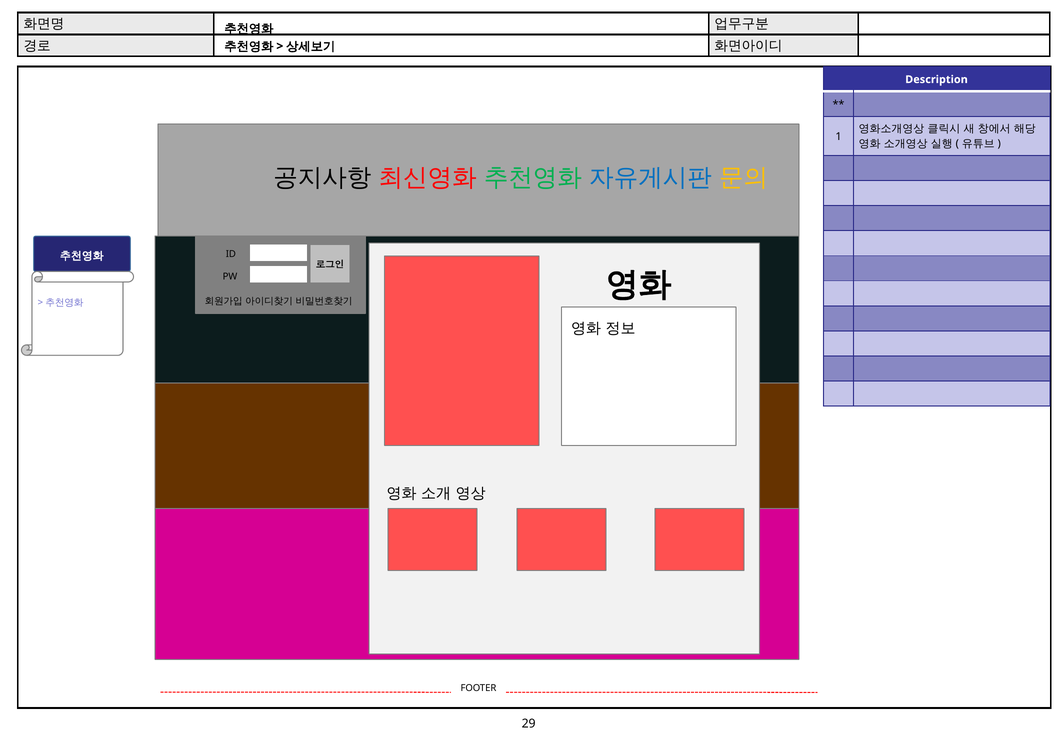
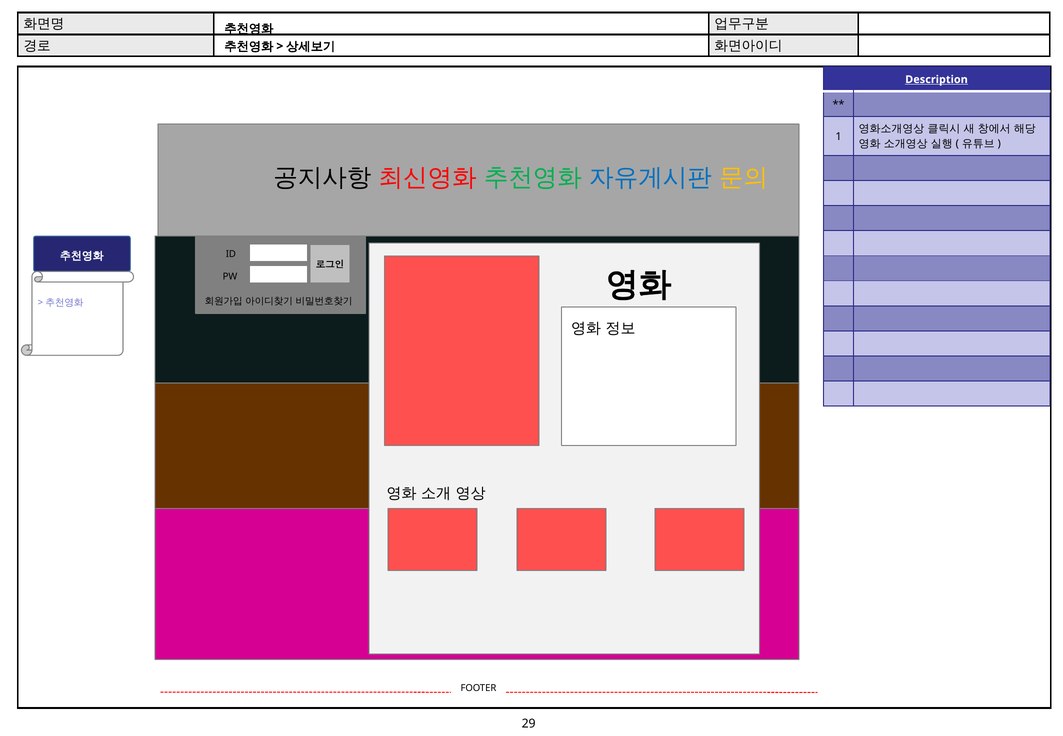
Description underline: none -> present
